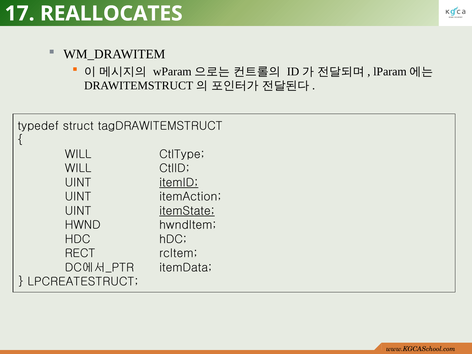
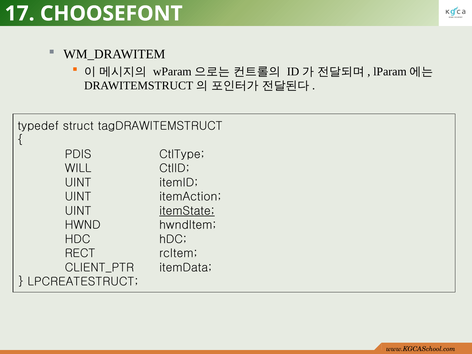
REALLOCATES: REALLOCATES -> CHOOSEFONT
WILL at (78, 154): WILL -> PDIS
itemID underline: present -> none
DC에서_PTR: DC에서_PTR -> CLIENT_PTR
